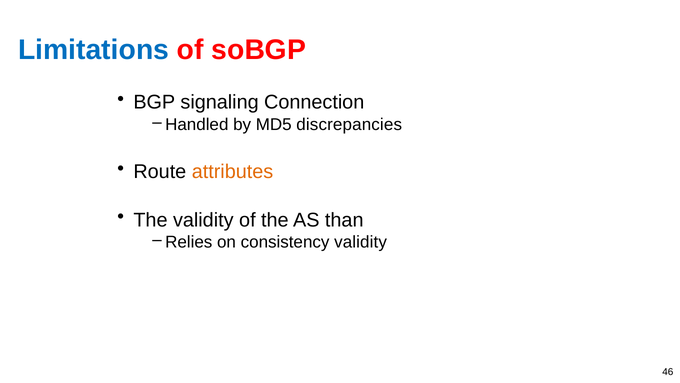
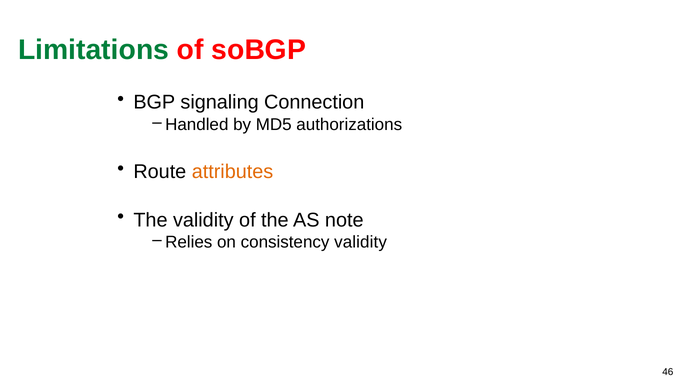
Limitations colour: blue -> green
discrepancies: discrepancies -> authorizations
than: than -> note
